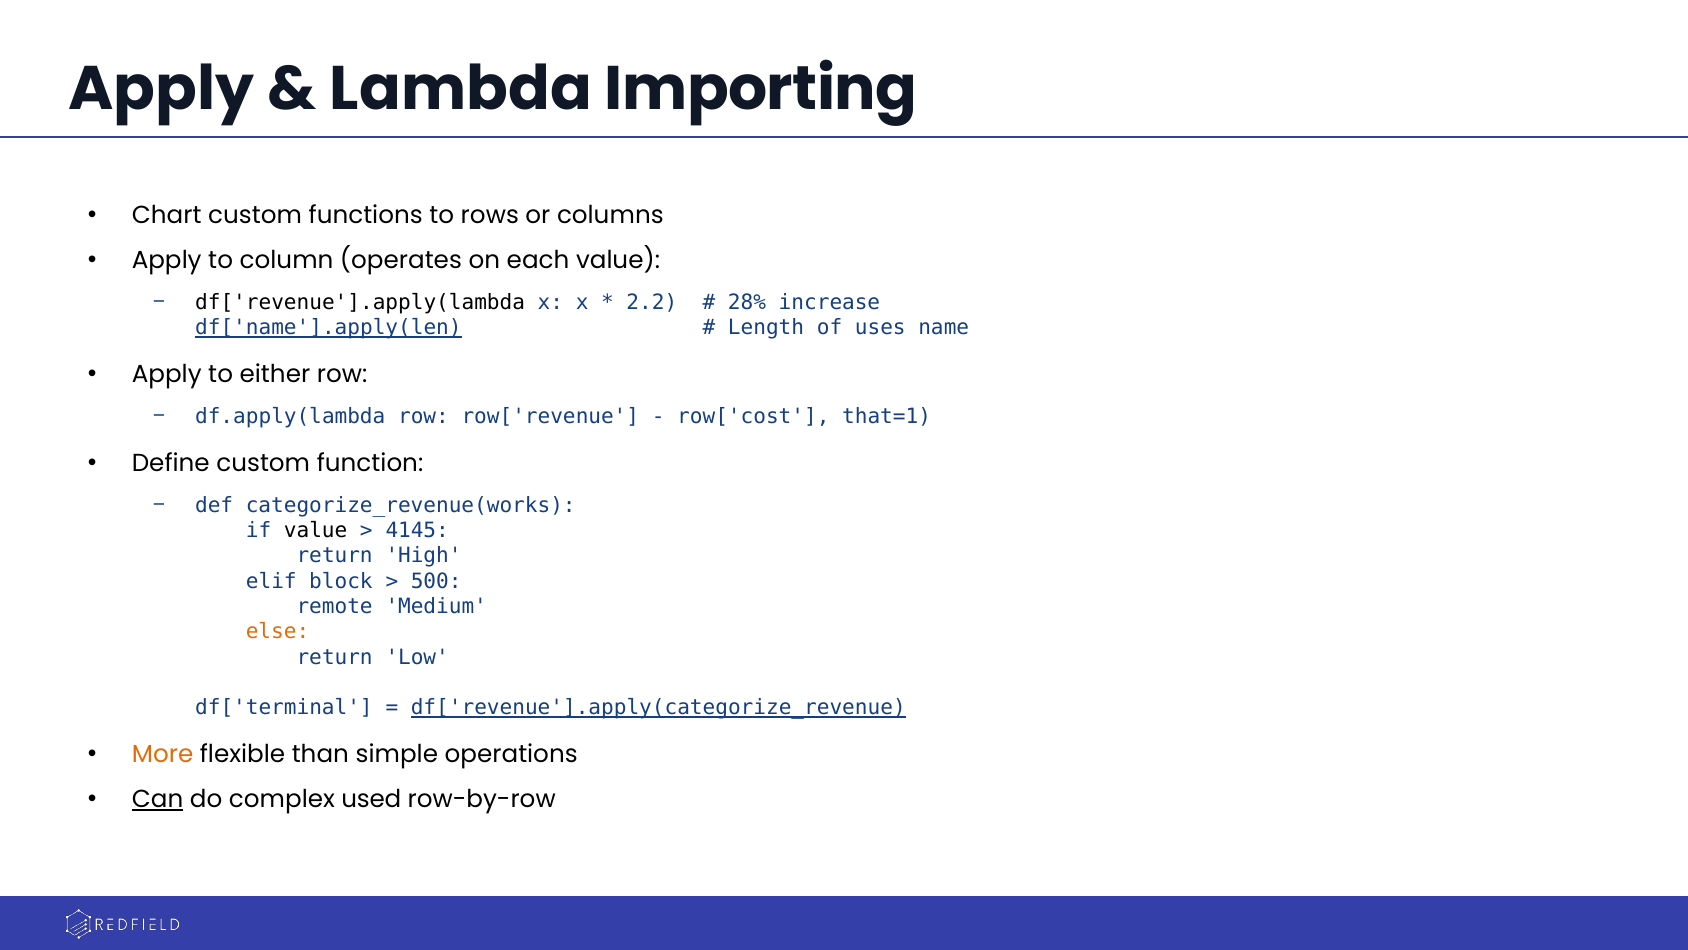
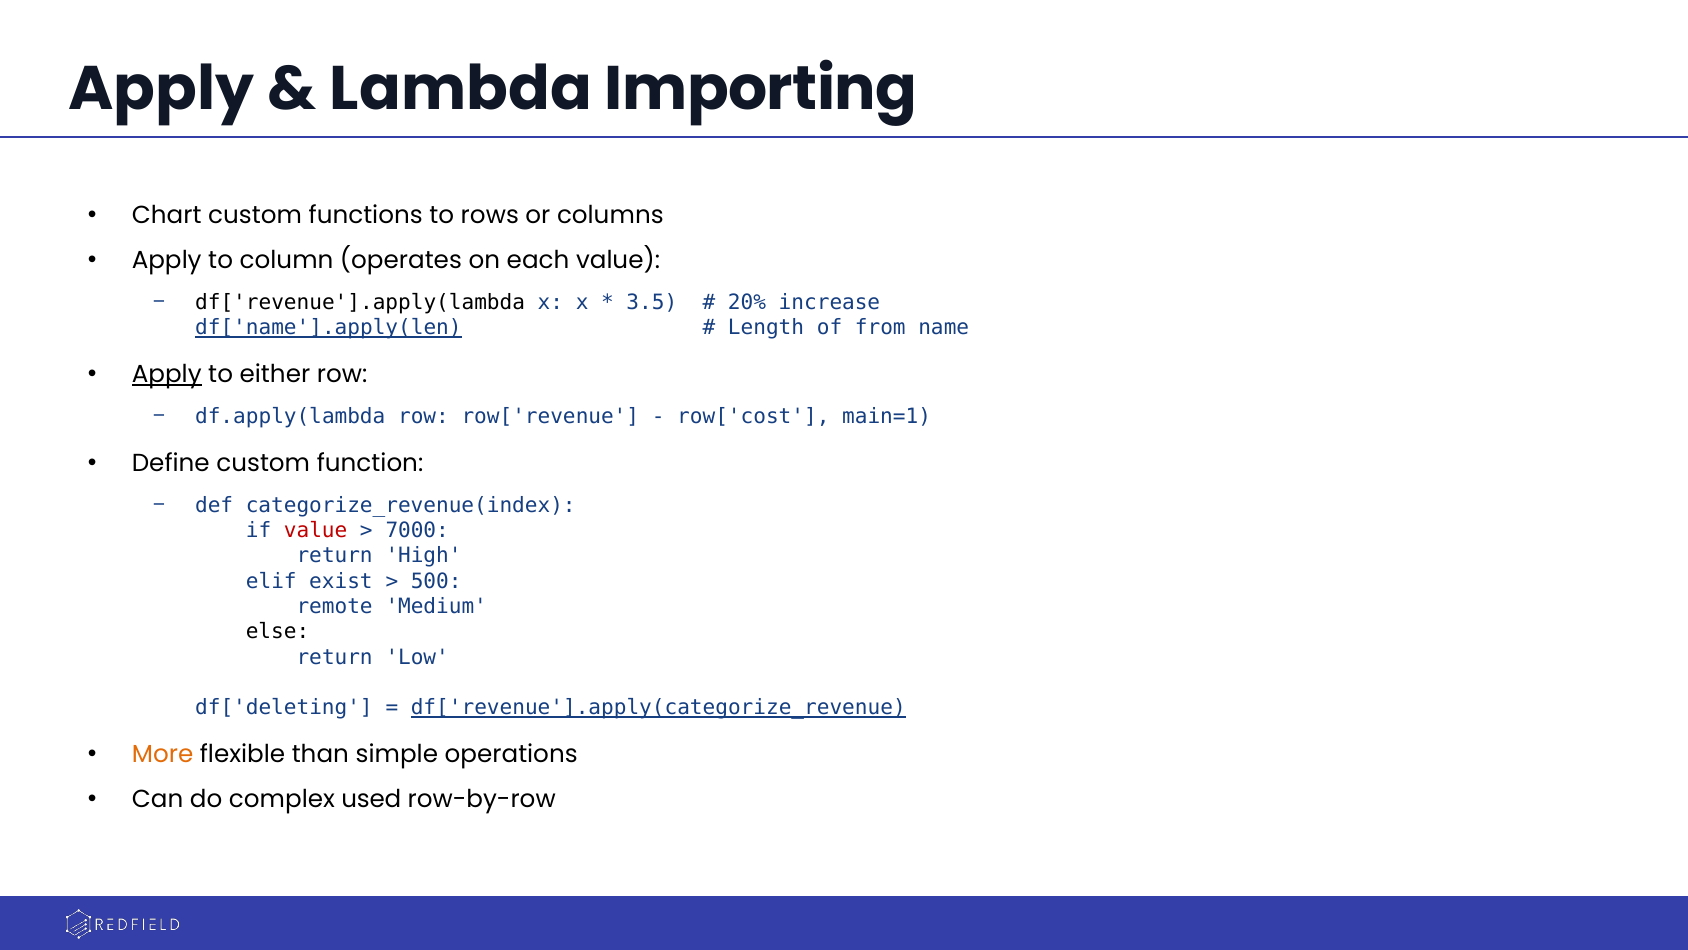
2.2: 2.2 -> 3.5
28%: 28% -> 20%
uses: uses -> from
Apply at (167, 374) underline: none -> present
that=1: that=1 -> main=1
categorize_revenue(works: categorize_revenue(works -> categorize_revenue(index
value at (316, 530) colour: black -> red
4145: 4145 -> 7000
block: block -> exist
else colour: orange -> black
df['terminal: df['terminal -> df['deleting
Can underline: present -> none
